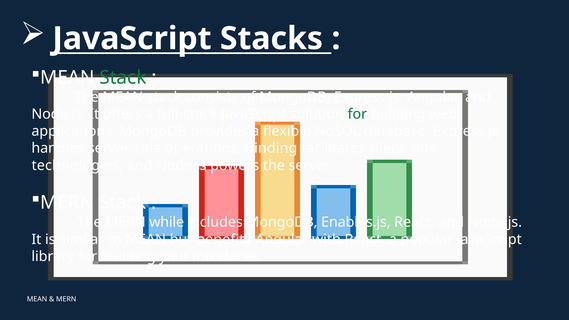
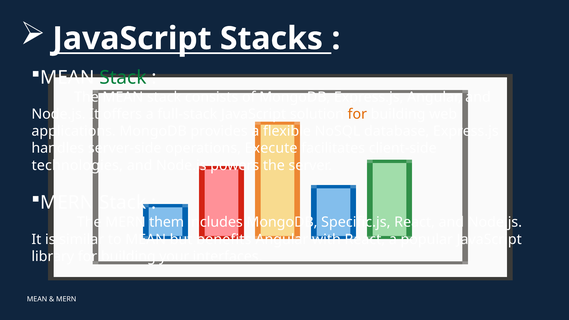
for at (357, 114) colour: green -> orange
Binding: Binding -> Execute
while: while -> them
Enables.js: Enables.js -> Specific.js
